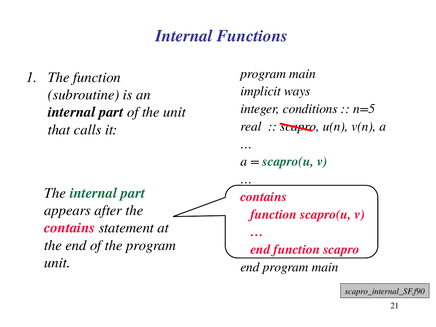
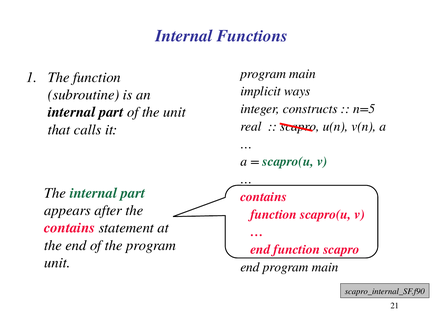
conditions: conditions -> constructs
